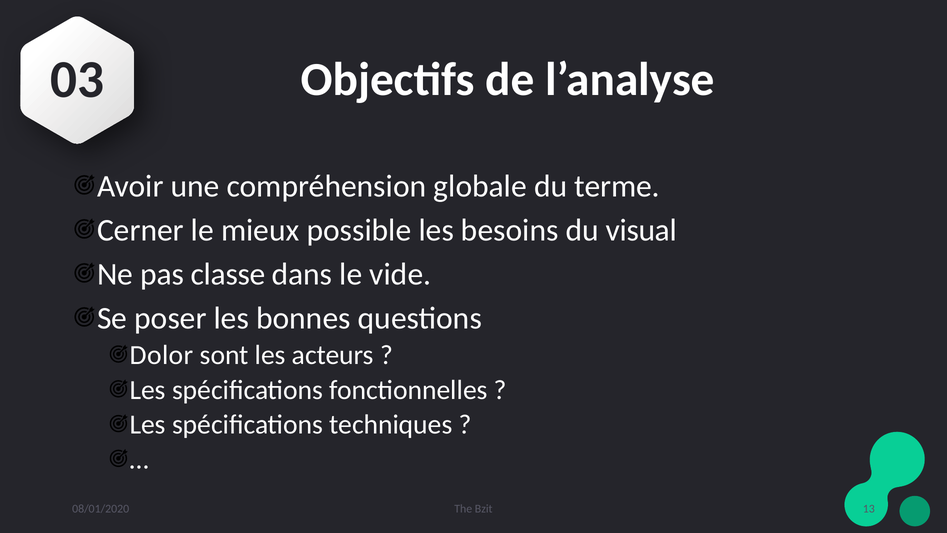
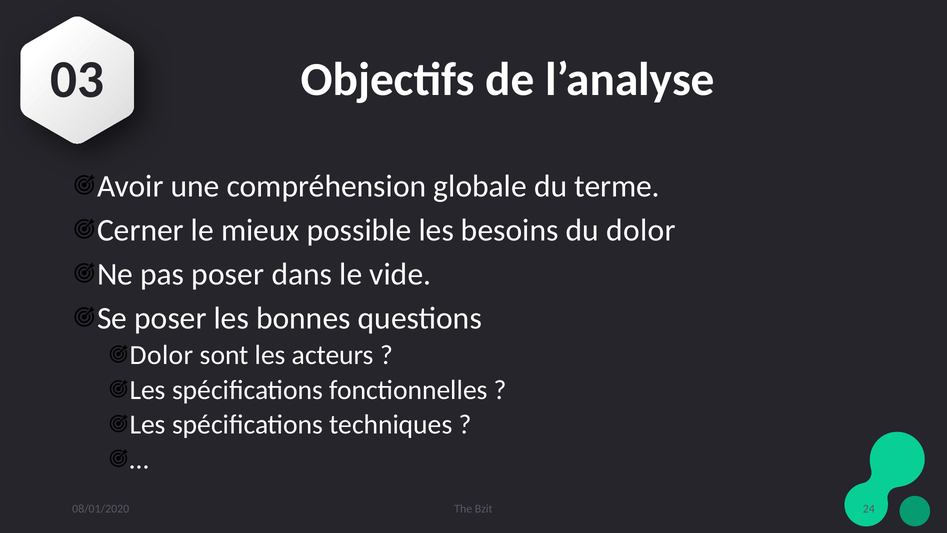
du visual: visual -> dolor
pas classe: classe -> poser
13: 13 -> 24
